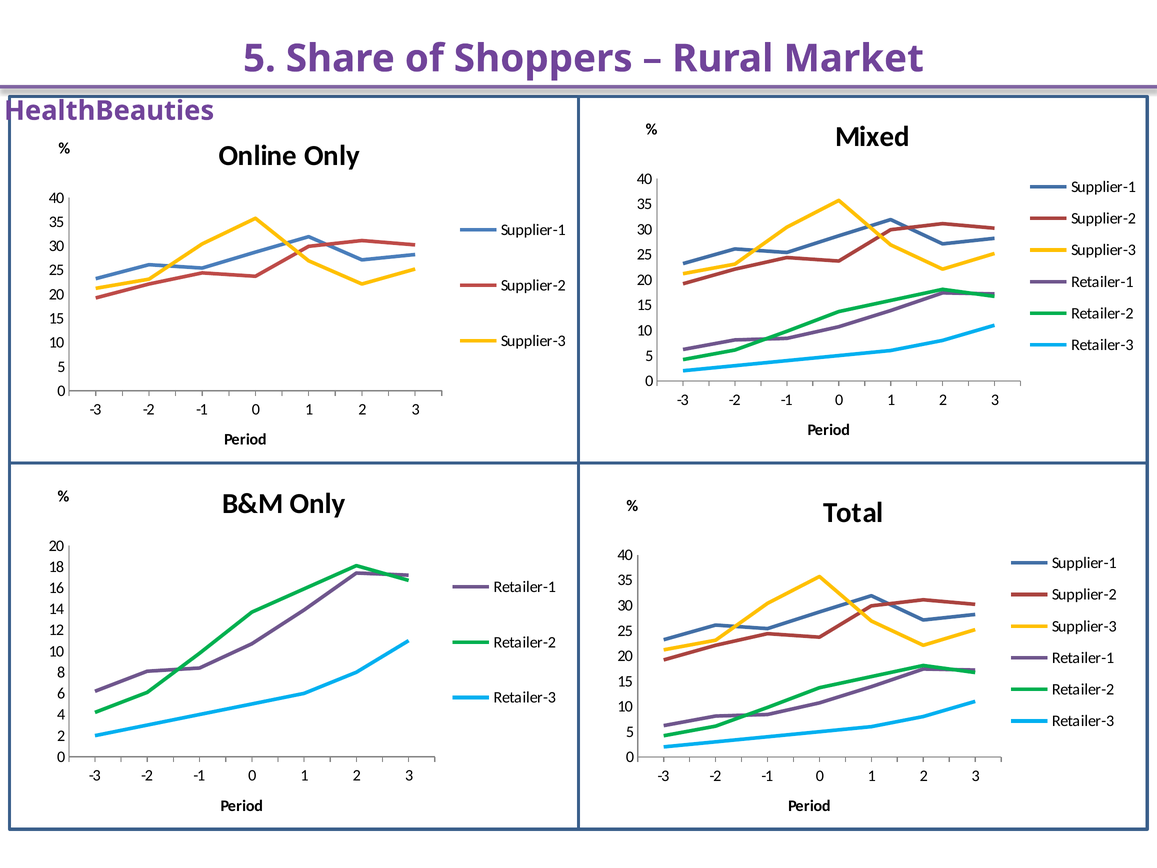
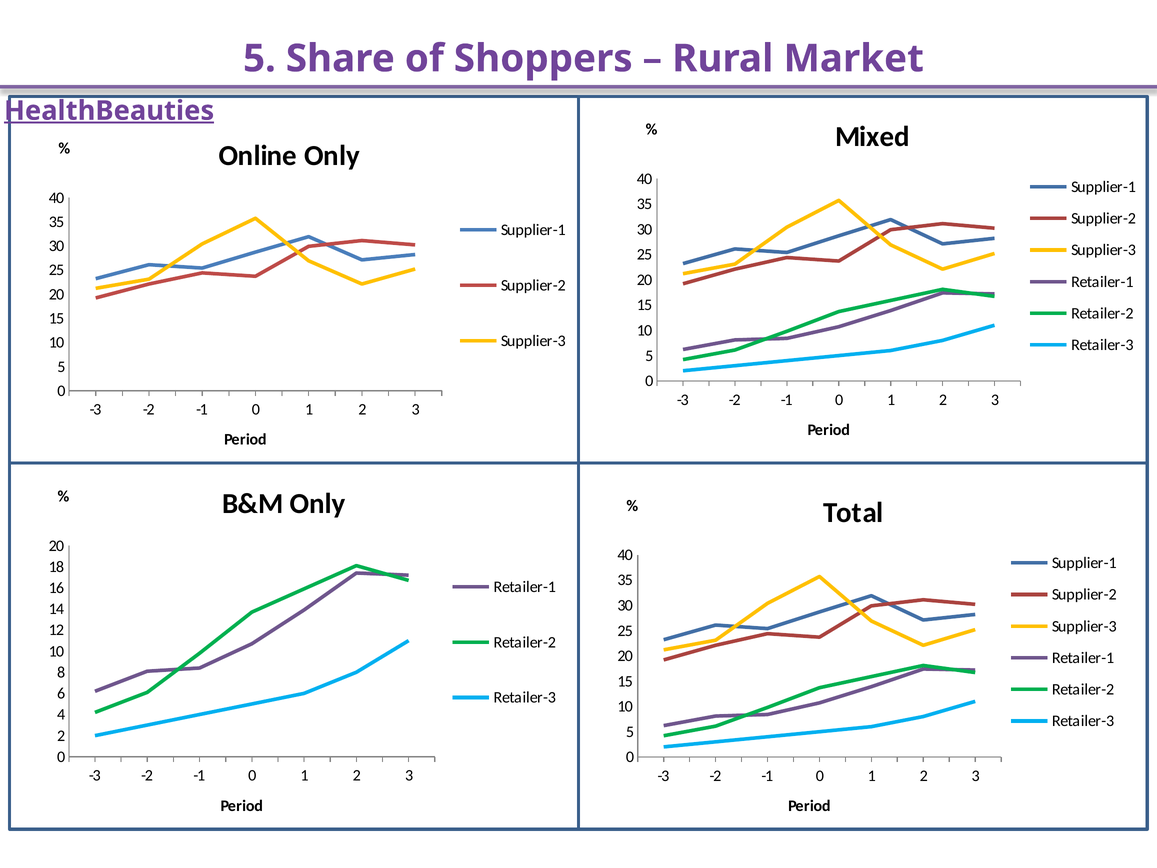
HealthBeauties underline: none -> present
